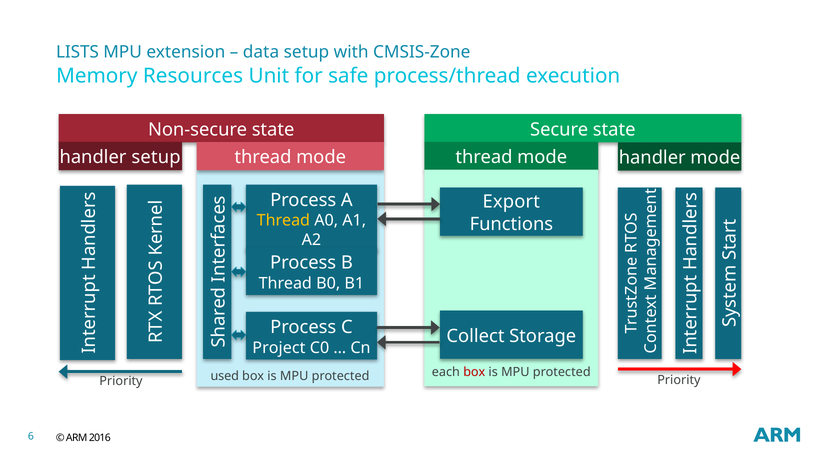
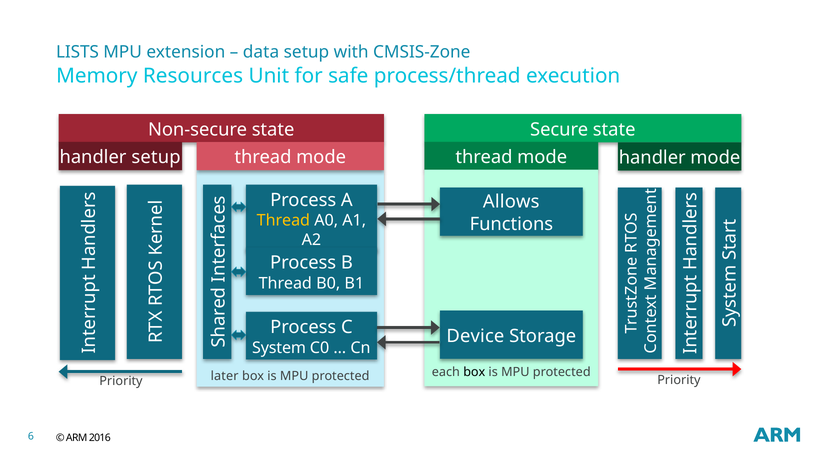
Export: Export -> Allows
Collect: Collect -> Device
Project: Project -> System
box at (474, 372) colour: red -> black
used: used -> later
